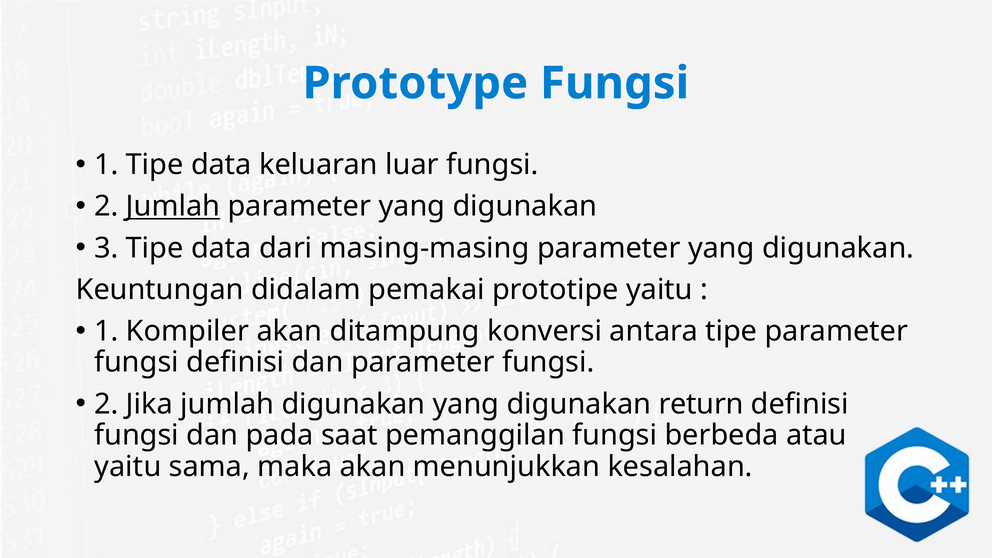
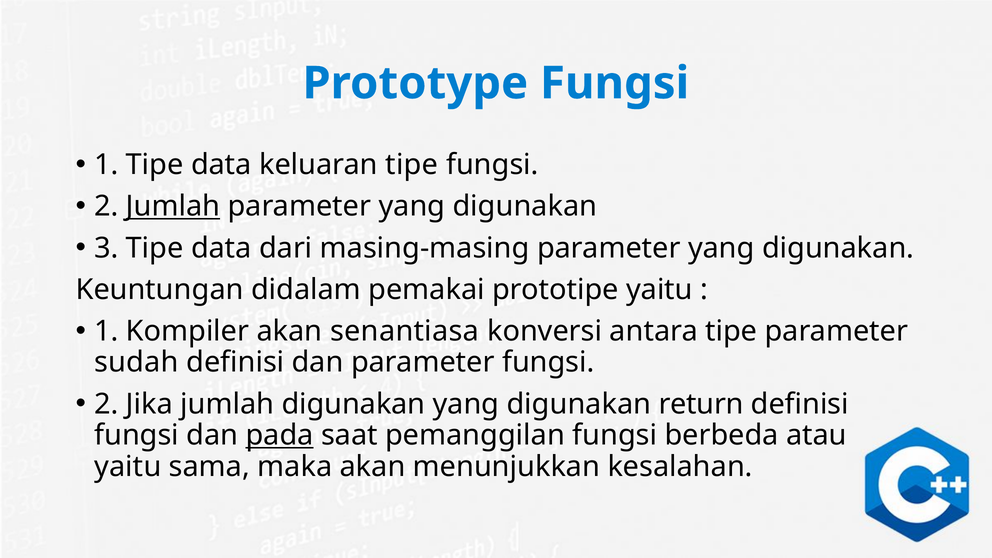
keluaran luar: luar -> tipe
ditampung: ditampung -> senantiasa
fungsi at (137, 362): fungsi -> sudah
pada underline: none -> present
